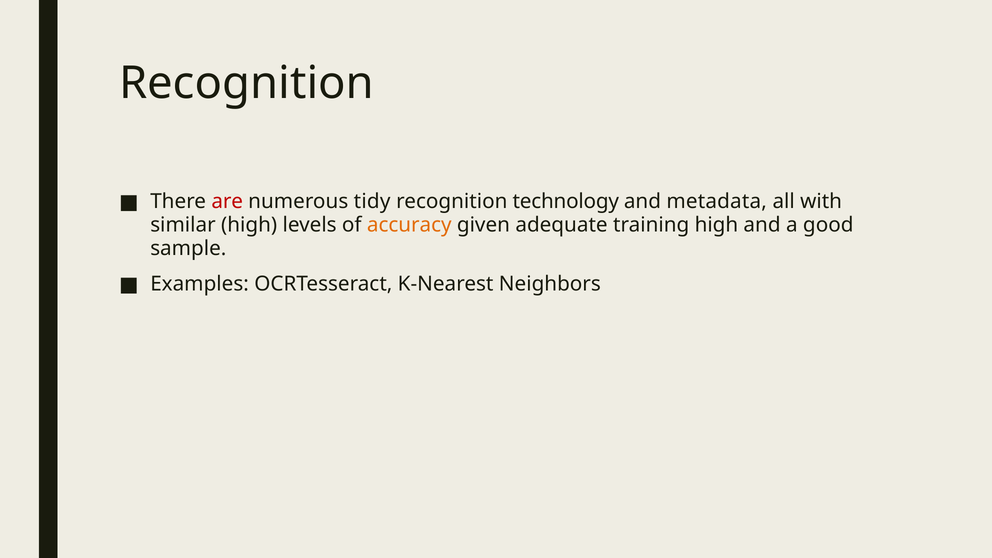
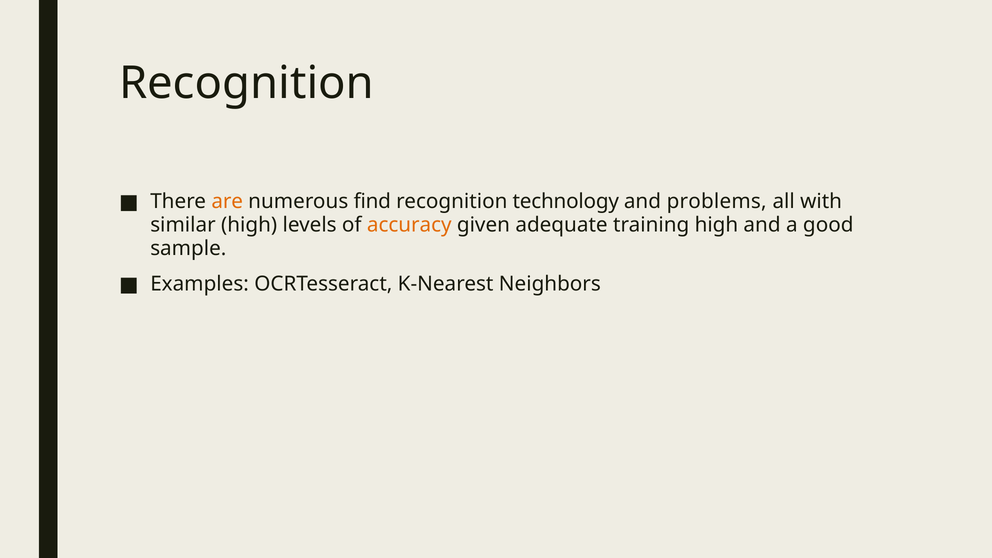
are colour: red -> orange
tidy: tidy -> find
metadata: metadata -> problems
